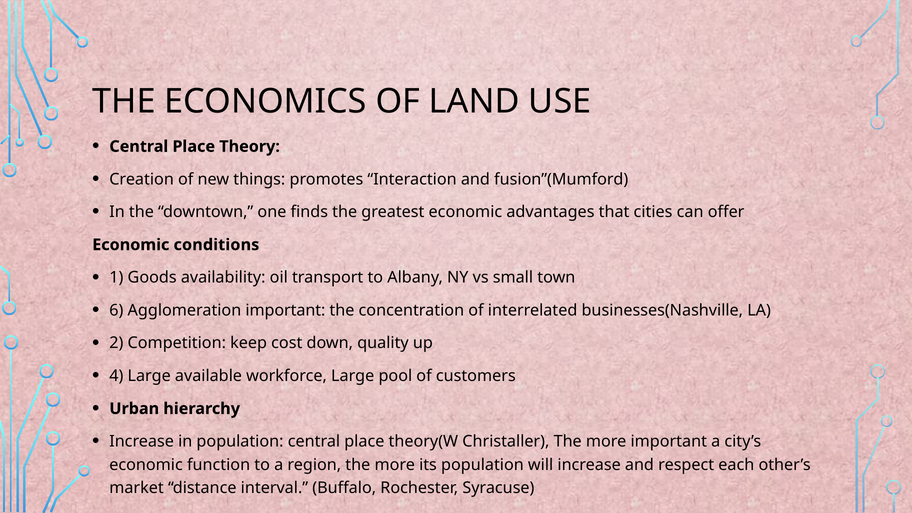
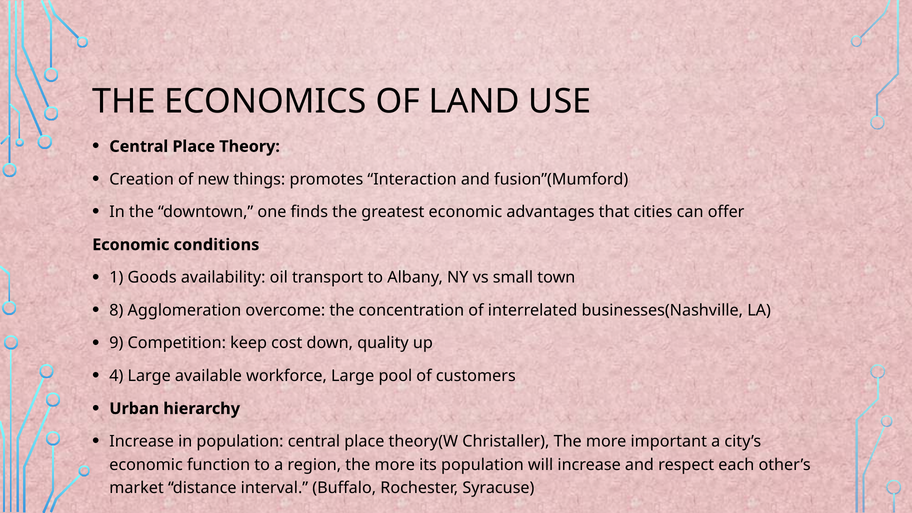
6: 6 -> 8
Agglomeration important: important -> overcome
2: 2 -> 9
